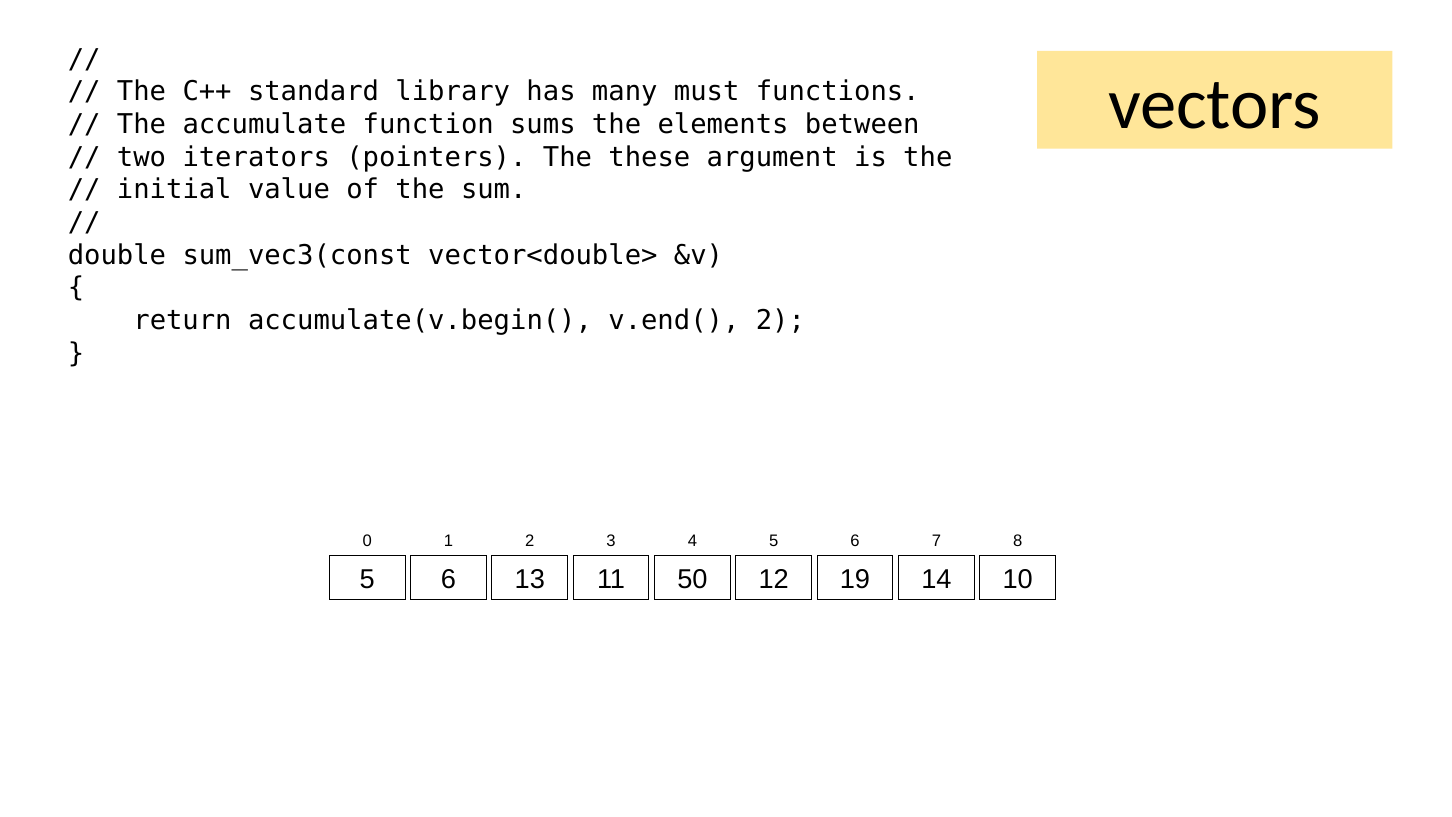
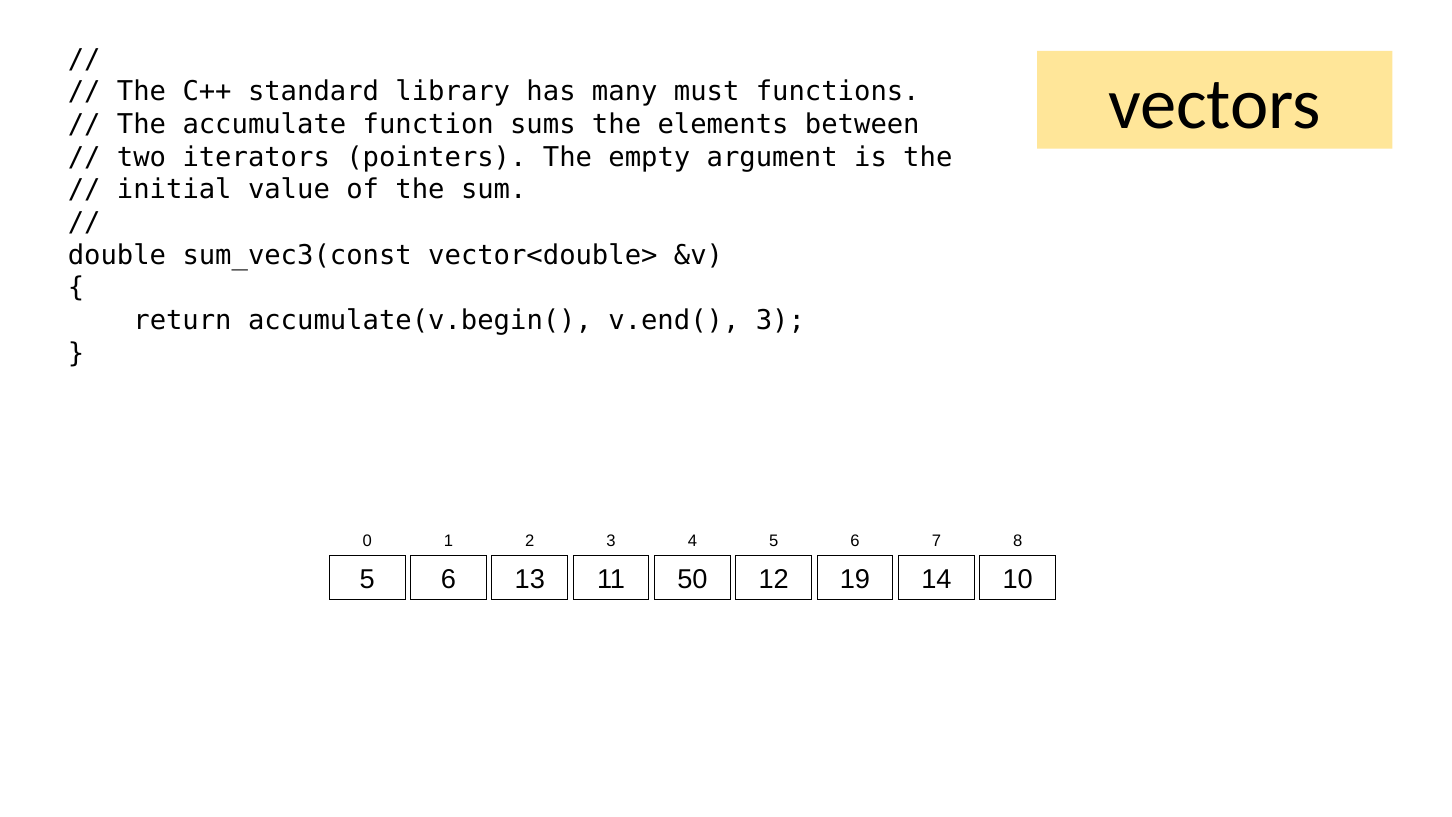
these: these -> empty
v.end( 2: 2 -> 3
